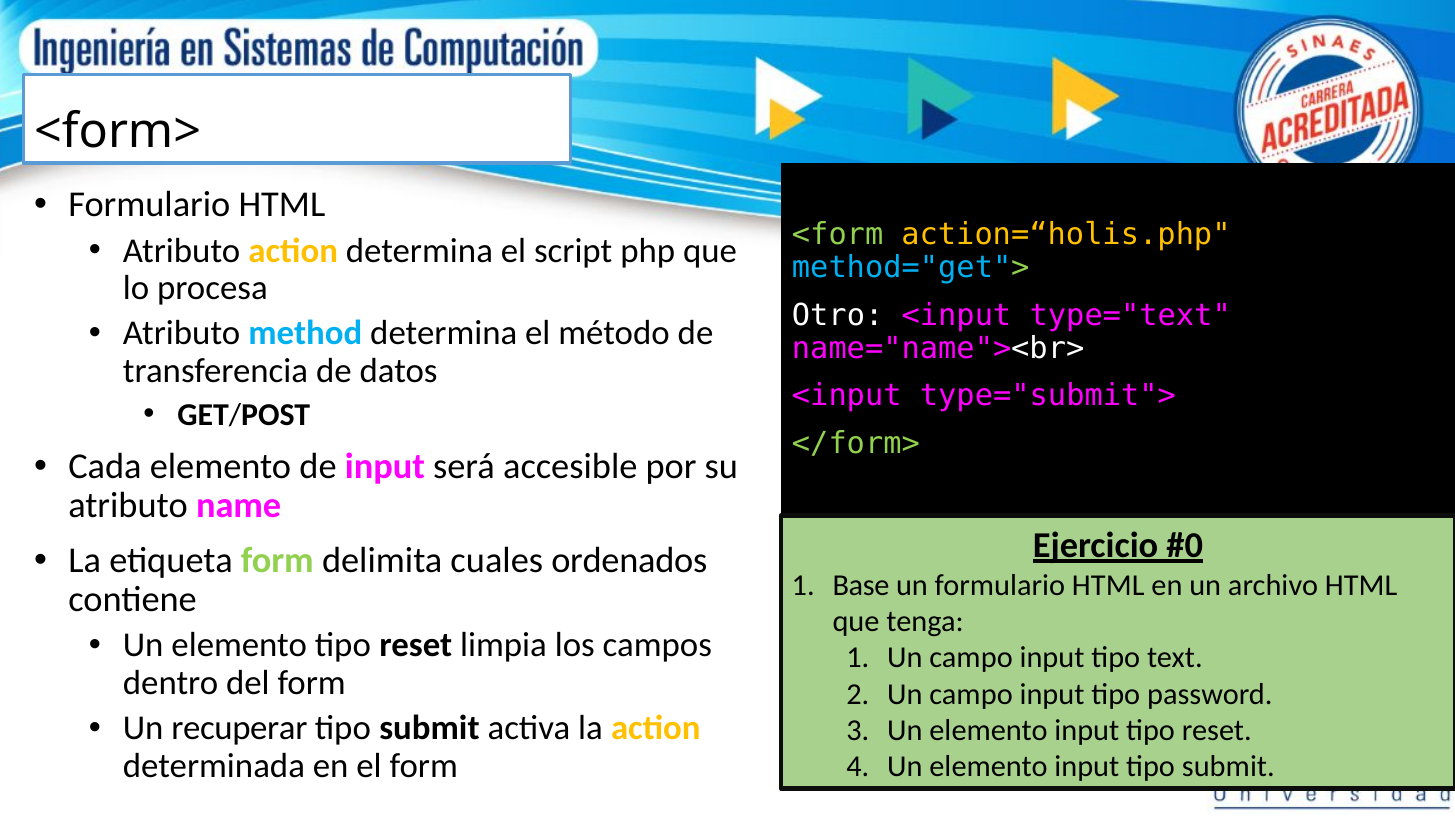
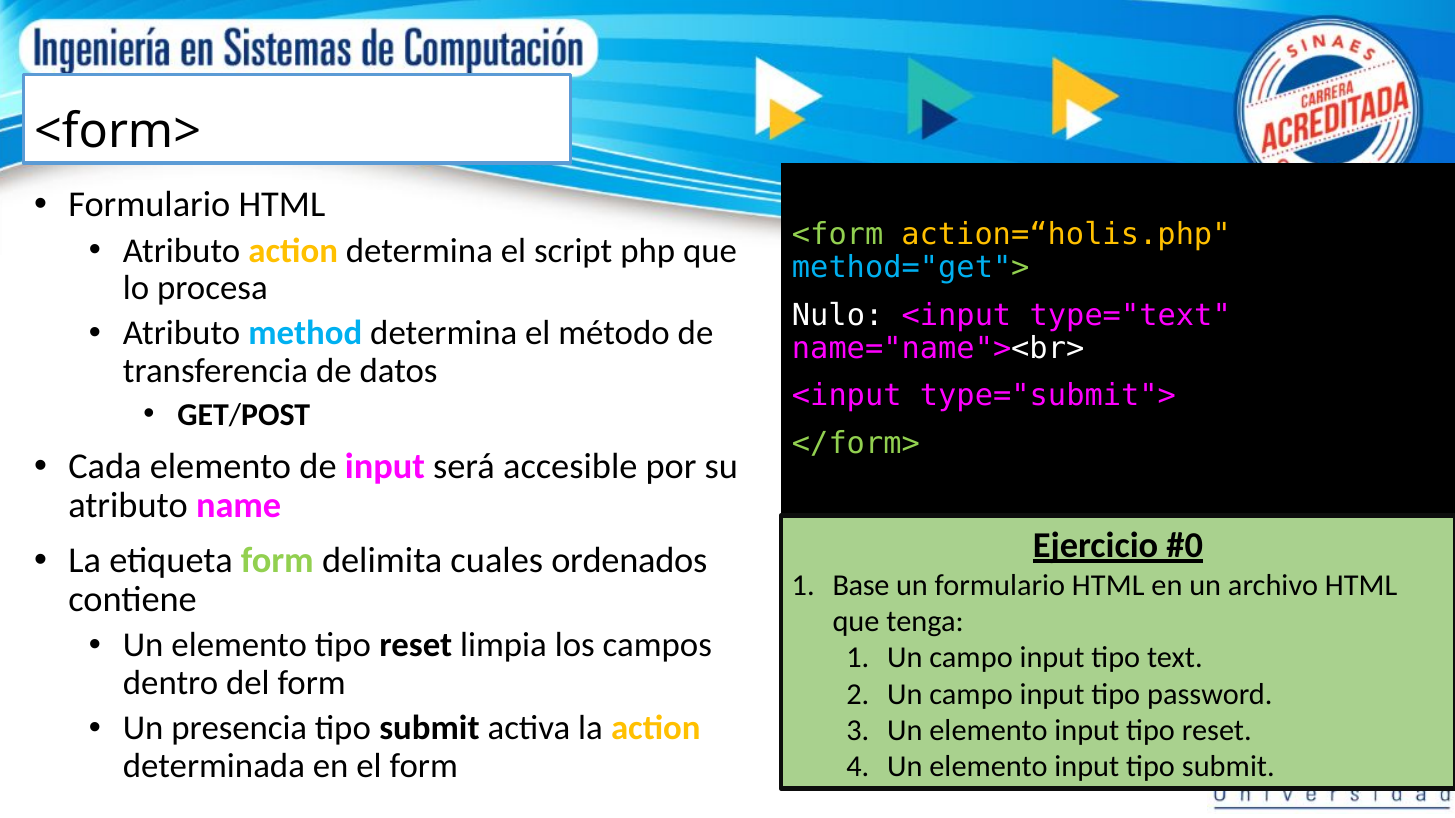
Otro: Otro -> Nulo
recuperar: recuperar -> presencia
